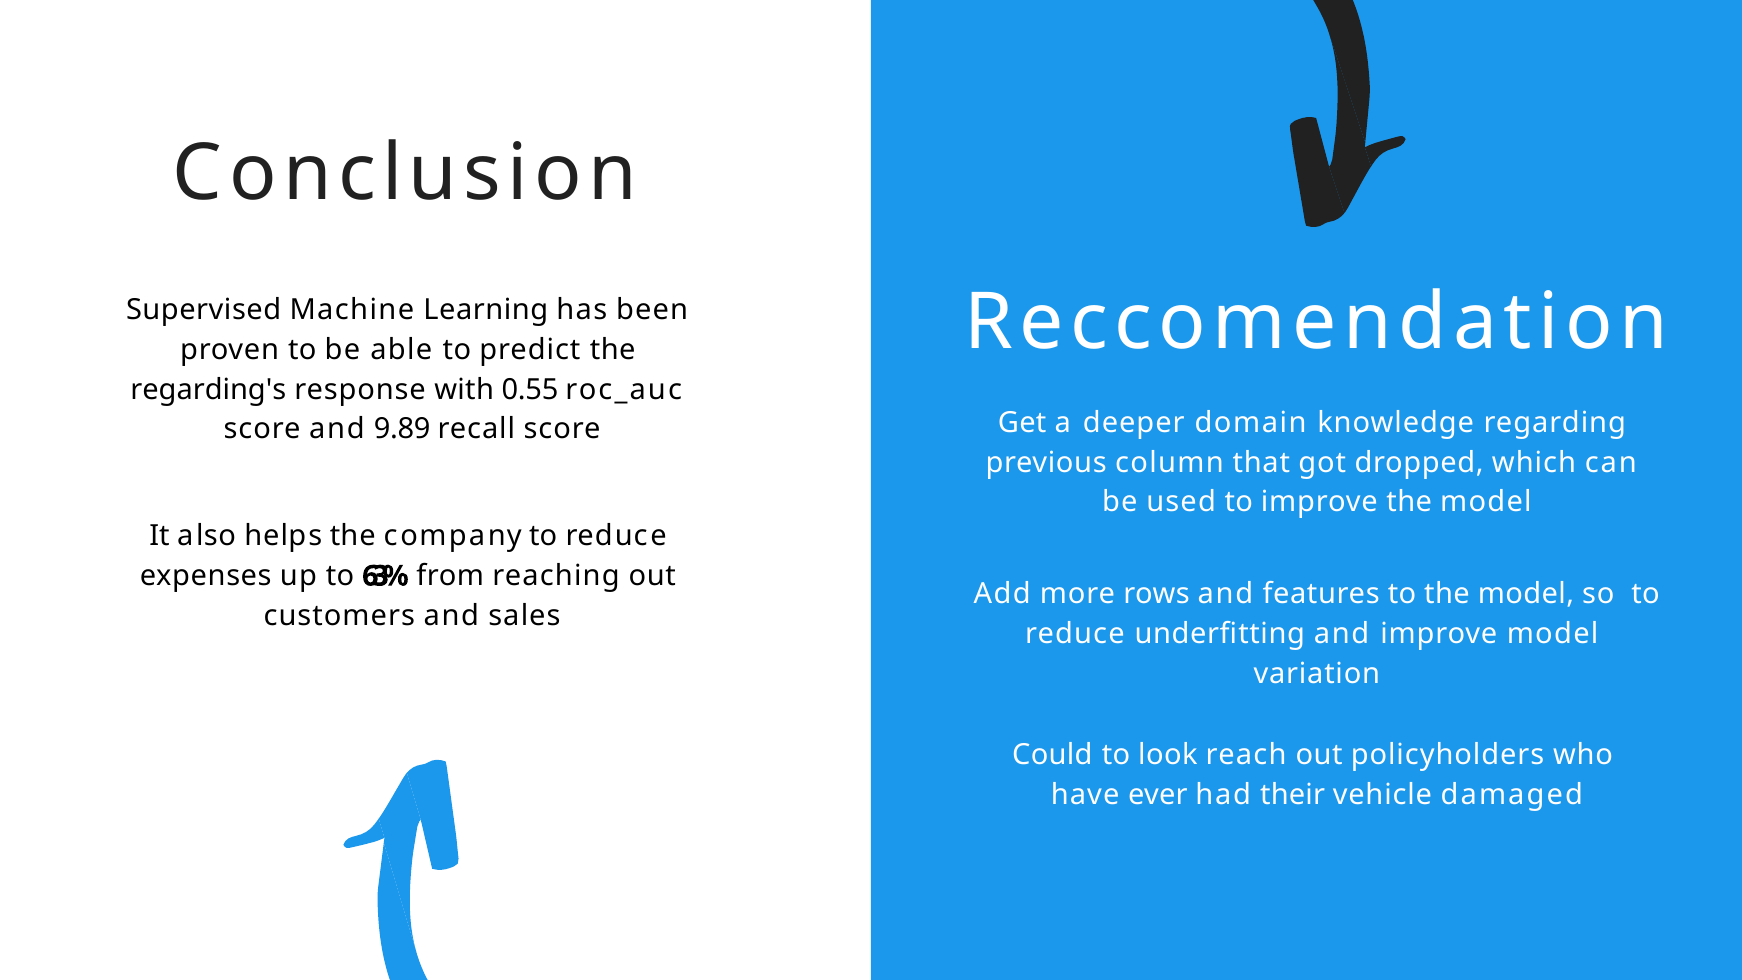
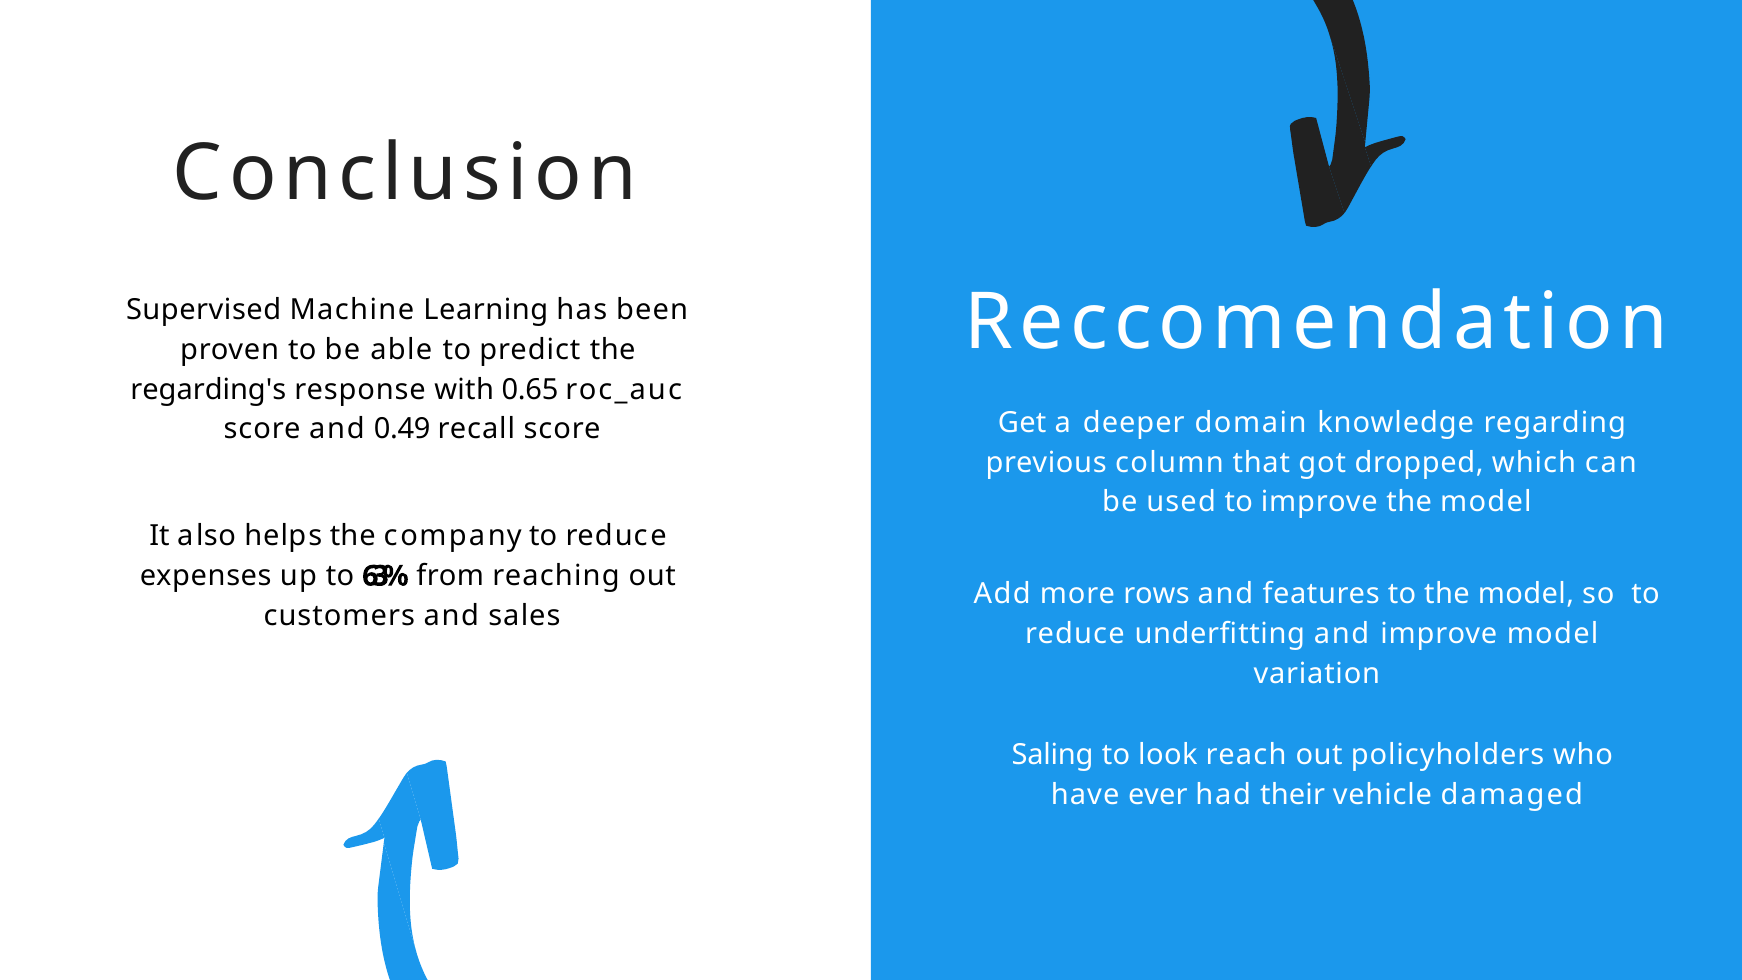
0.55: 0.55 -> 0.65
9.89: 9.89 -> 0.49
Could: Could -> Saling
